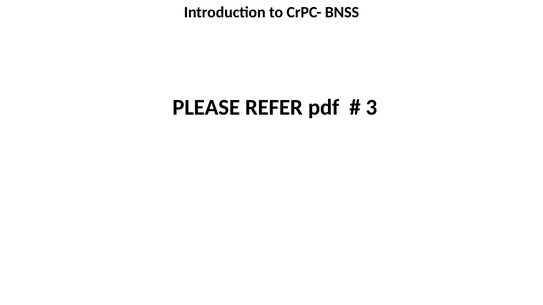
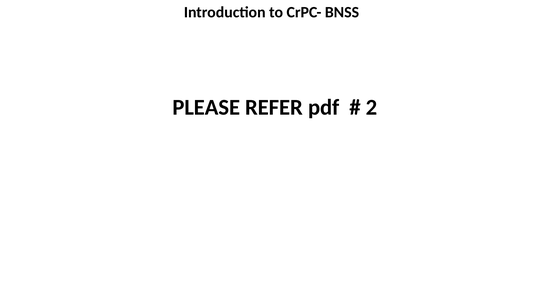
3: 3 -> 2
